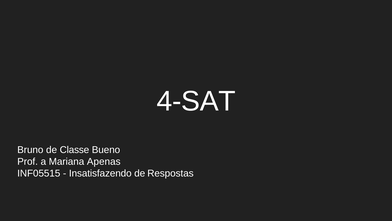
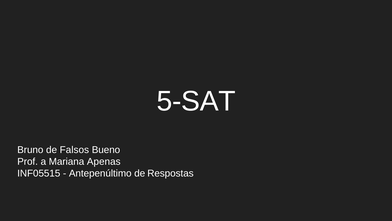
4-SAT: 4-SAT -> 5-SAT
Classe: Classe -> Falsos
Insatisfazendo: Insatisfazendo -> Antepenúltimo
